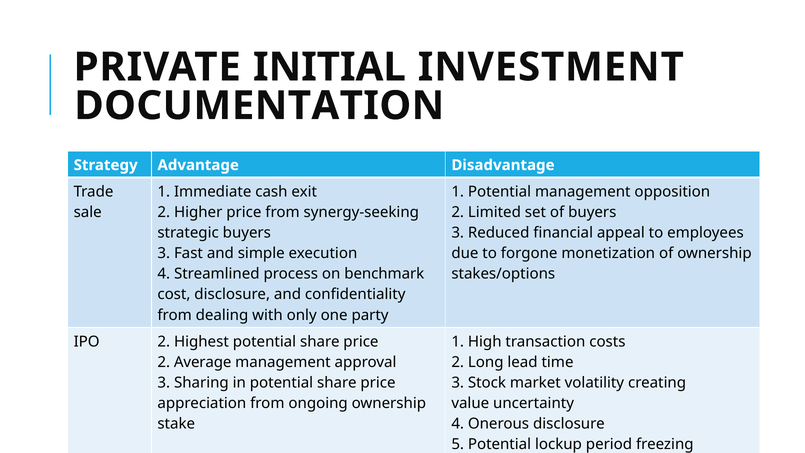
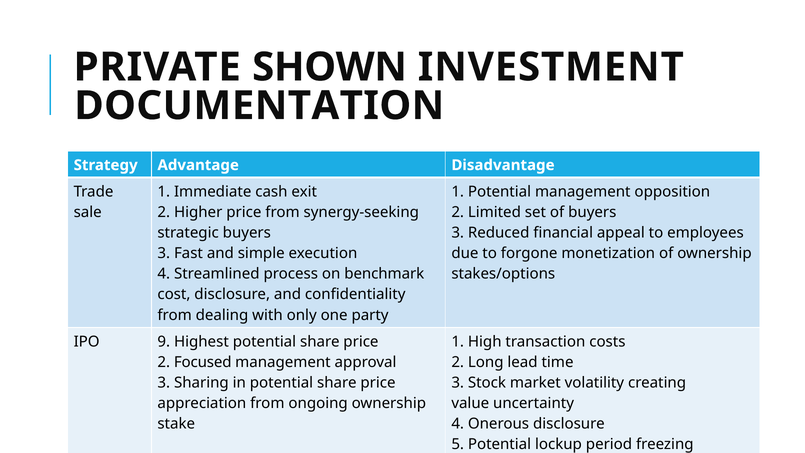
INITIAL: INITIAL -> SHOWN
IPO 2: 2 -> 9
Average: Average -> Focused
